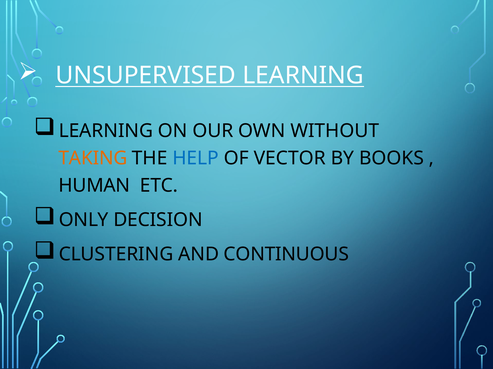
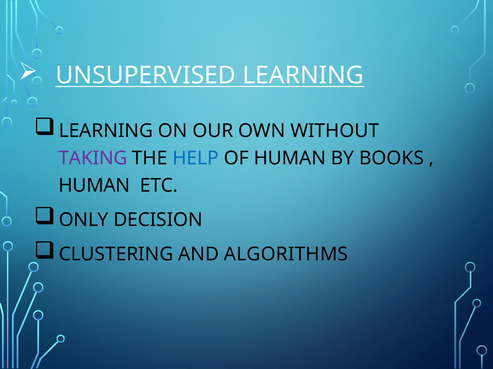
TAKING colour: orange -> purple
OF VECTOR: VECTOR -> HUMAN
CONTINUOUS: CONTINUOUS -> ALGORITHMS
